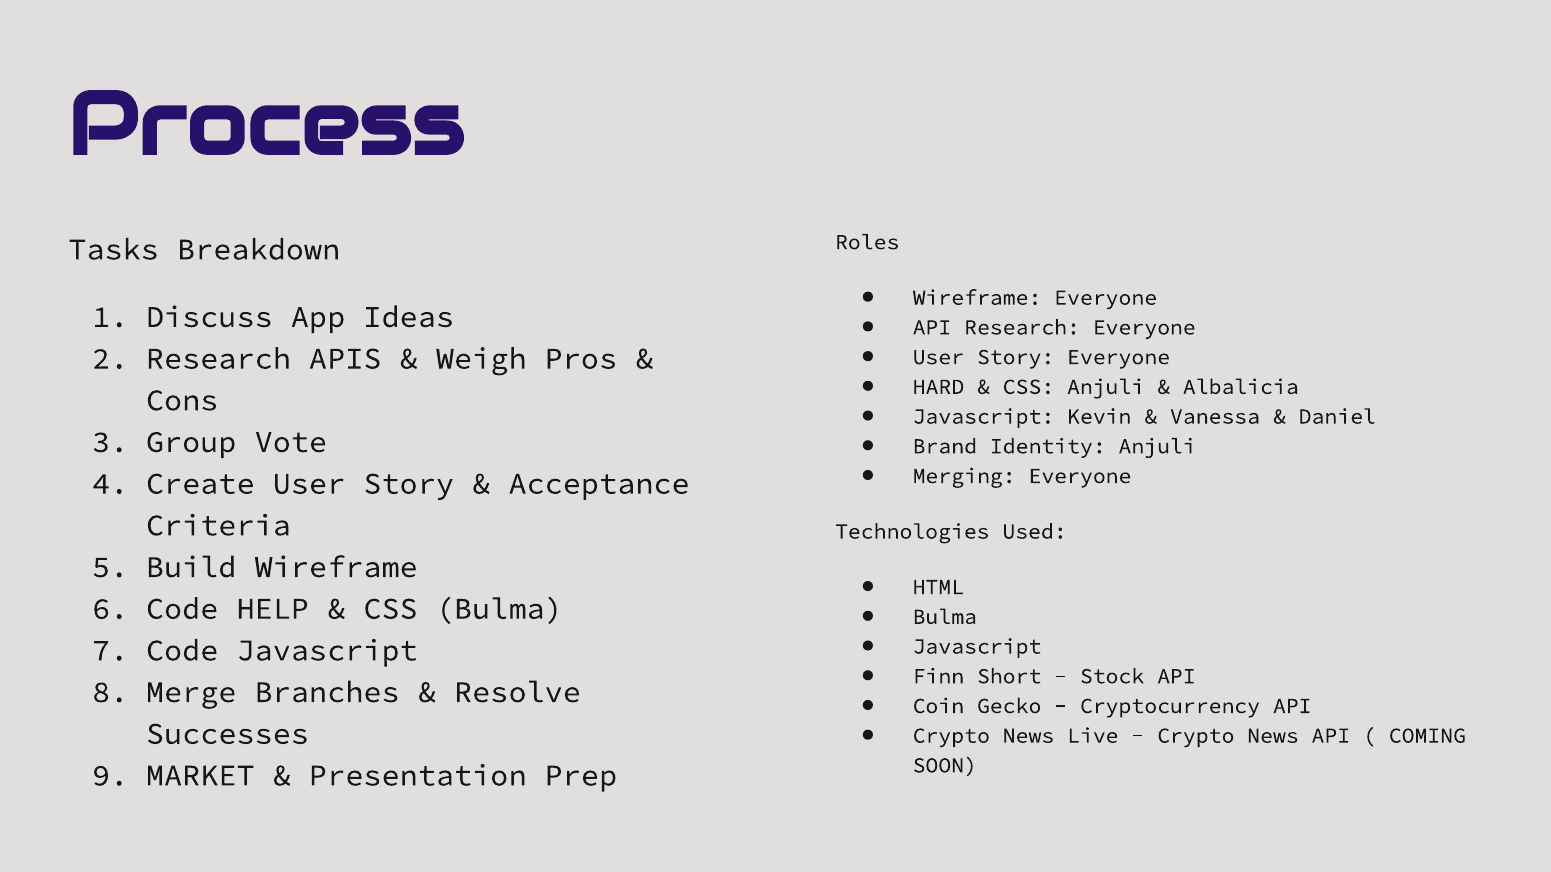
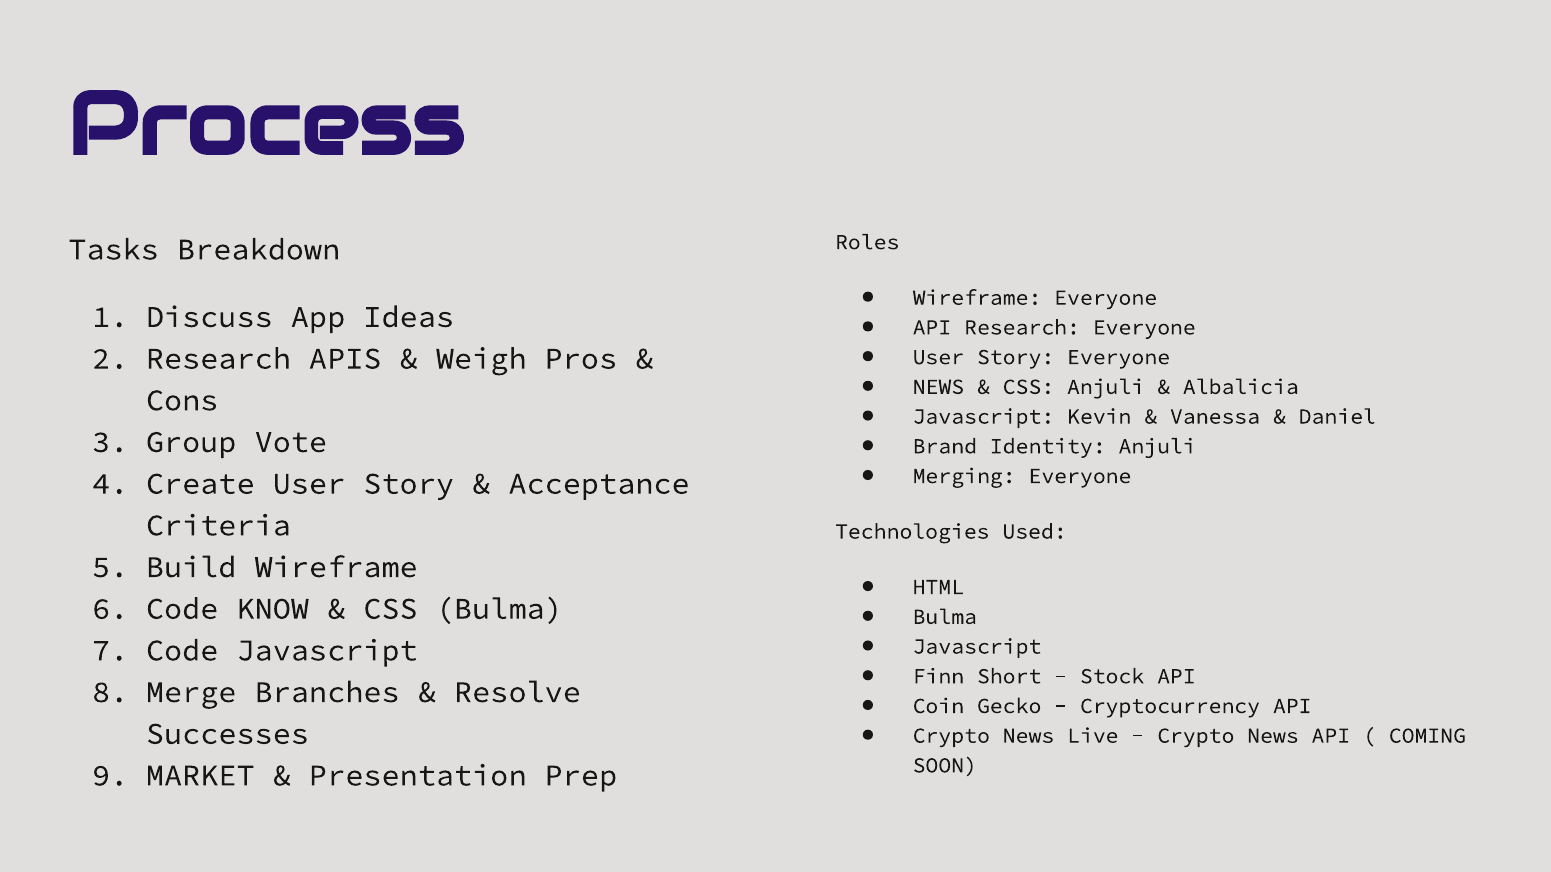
HARD at (938, 387): HARD -> NEWS
HELP: HELP -> KNOW
